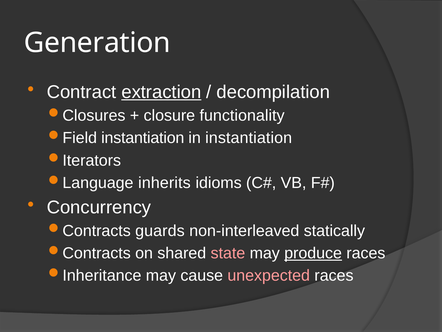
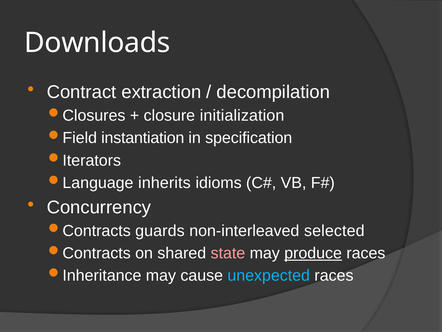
Generation: Generation -> Downloads
extraction underline: present -> none
functionality: functionality -> initialization
in instantiation: instantiation -> specification
statically: statically -> selected
unexpected colour: pink -> light blue
